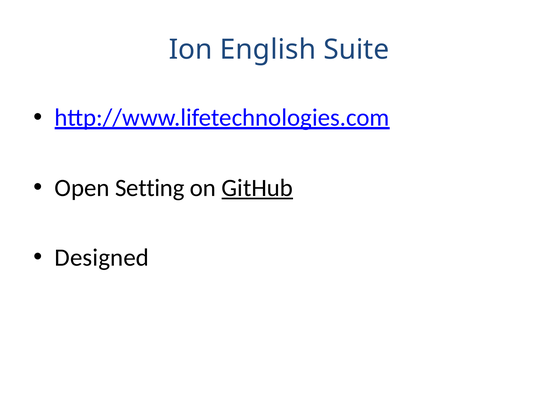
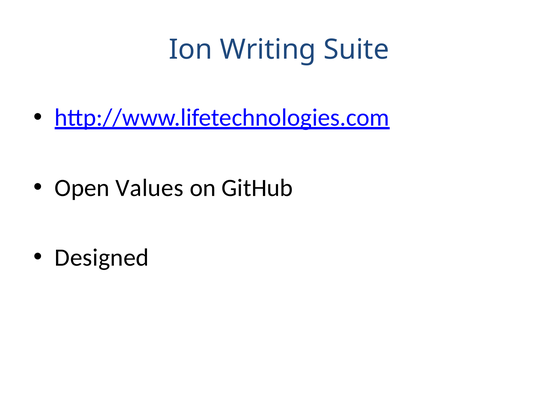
English: English -> Writing
Setting: Setting -> Values
GitHub underline: present -> none
